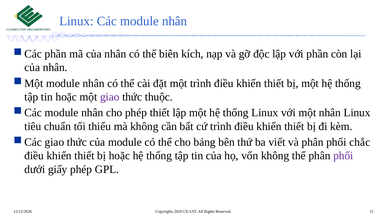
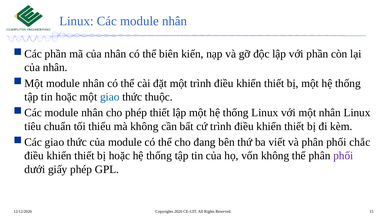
kích: kích -> kiến
giao at (110, 97) colour: purple -> blue
bảng: bảng -> đang
